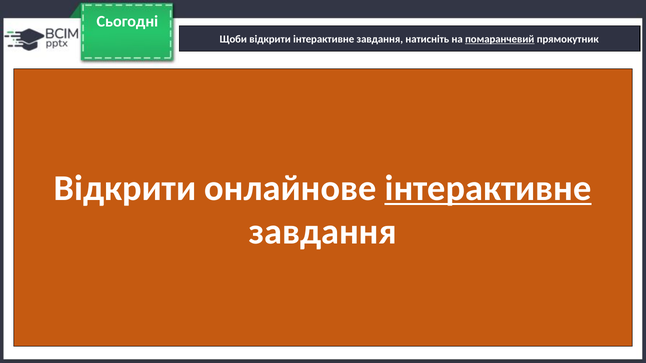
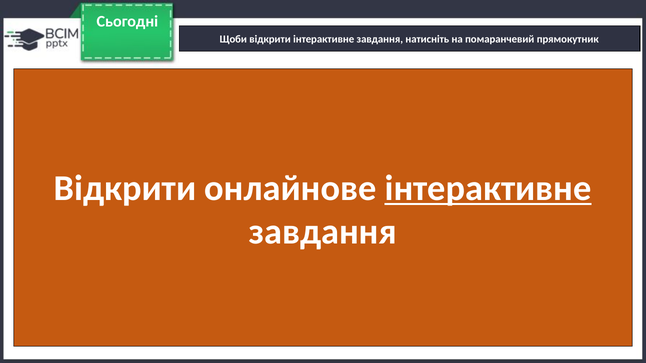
помаранчевий underline: present -> none
